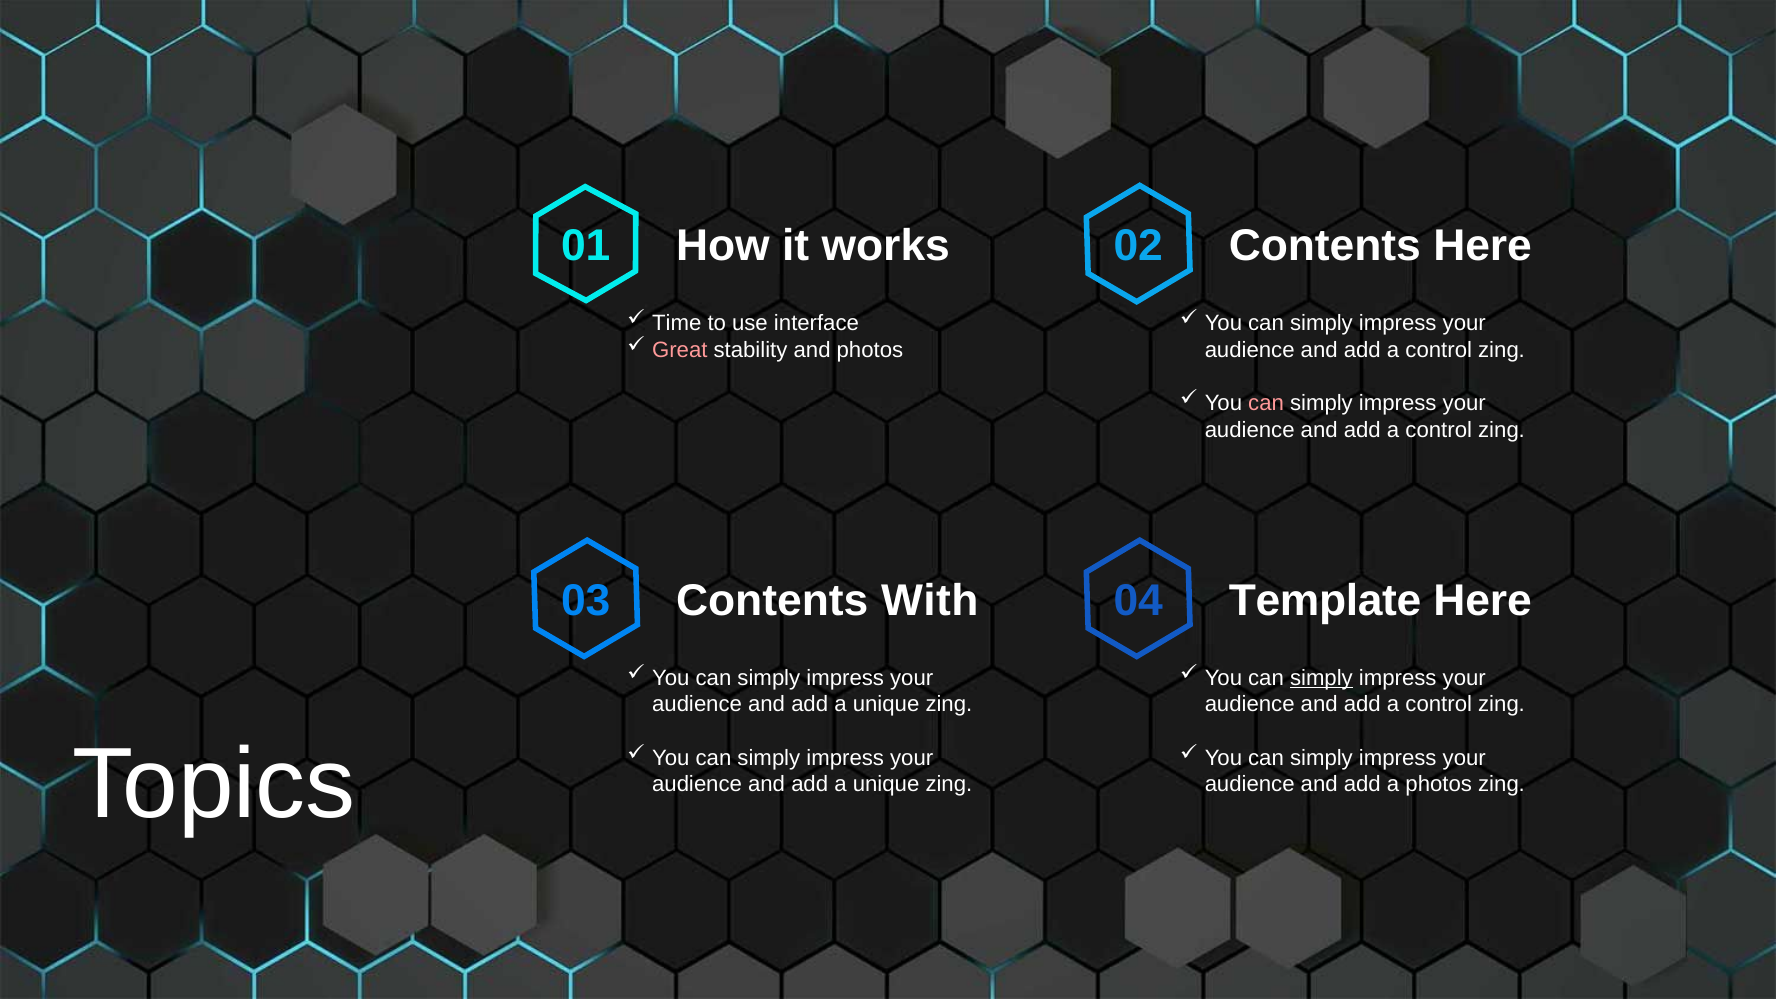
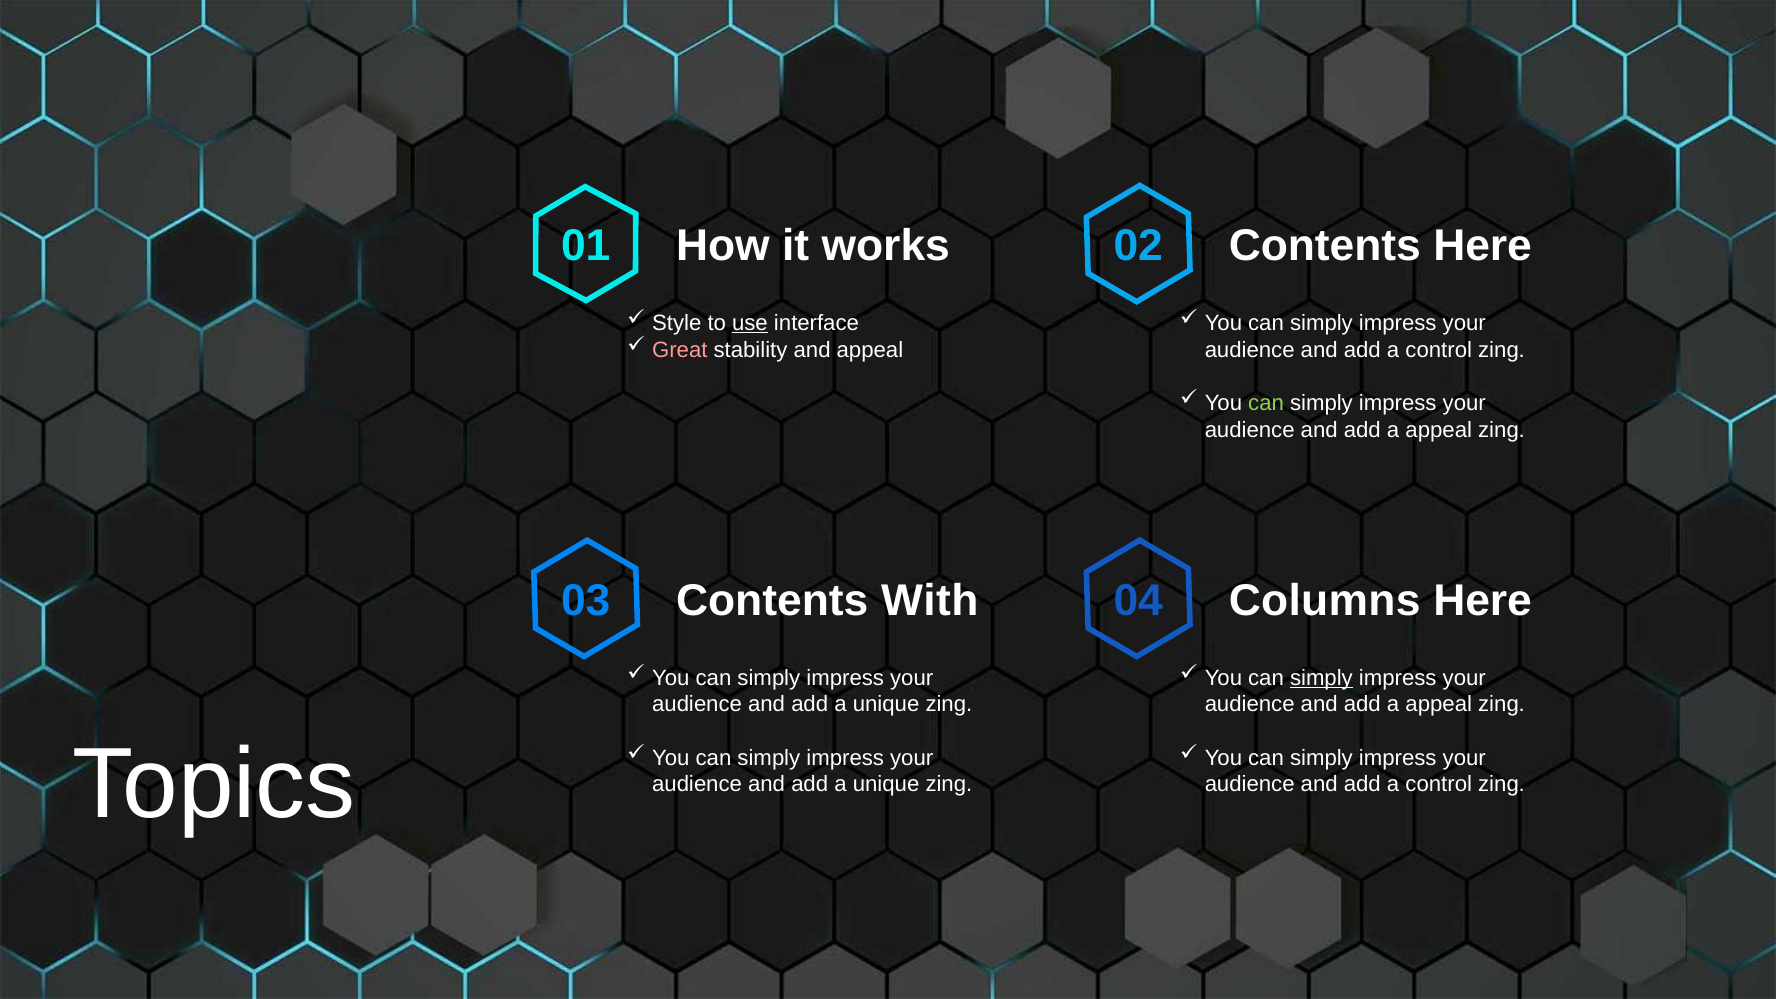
Time: Time -> Style
use underline: none -> present
and photos: photos -> appeal
can at (1266, 403) colour: pink -> light green
control at (1439, 430): control -> appeal
Template: Template -> Columns
control at (1439, 705): control -> appeal
photos at (1439, 785): photos -> control
